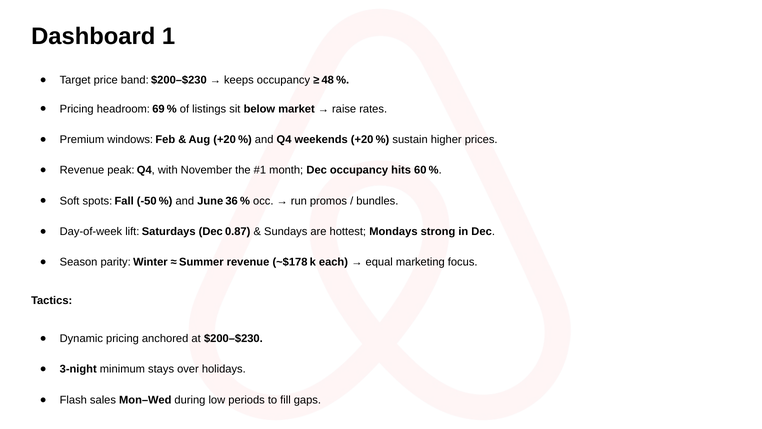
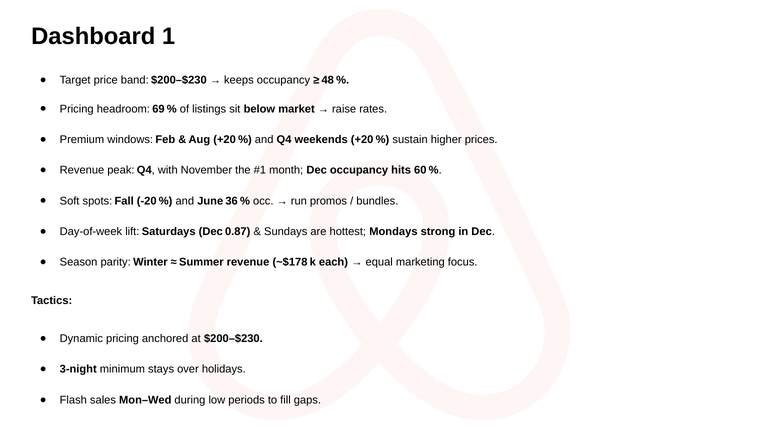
‑50: ‑50 -> ‑20
